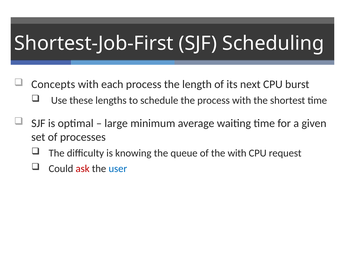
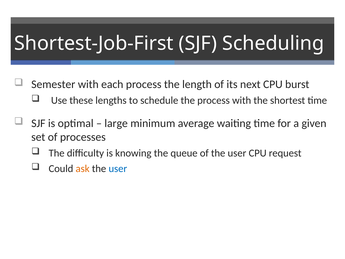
Concepts: Concepts -> Semester
of the with: with -> user
ask colour: red -> orange
